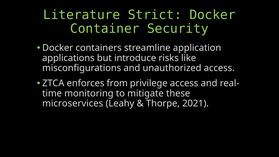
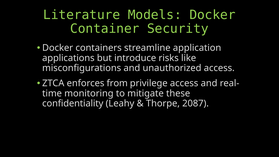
Strict: Strict -> Models
microservices: microservices -> confidentiality
2021: 2021 -> 2087
